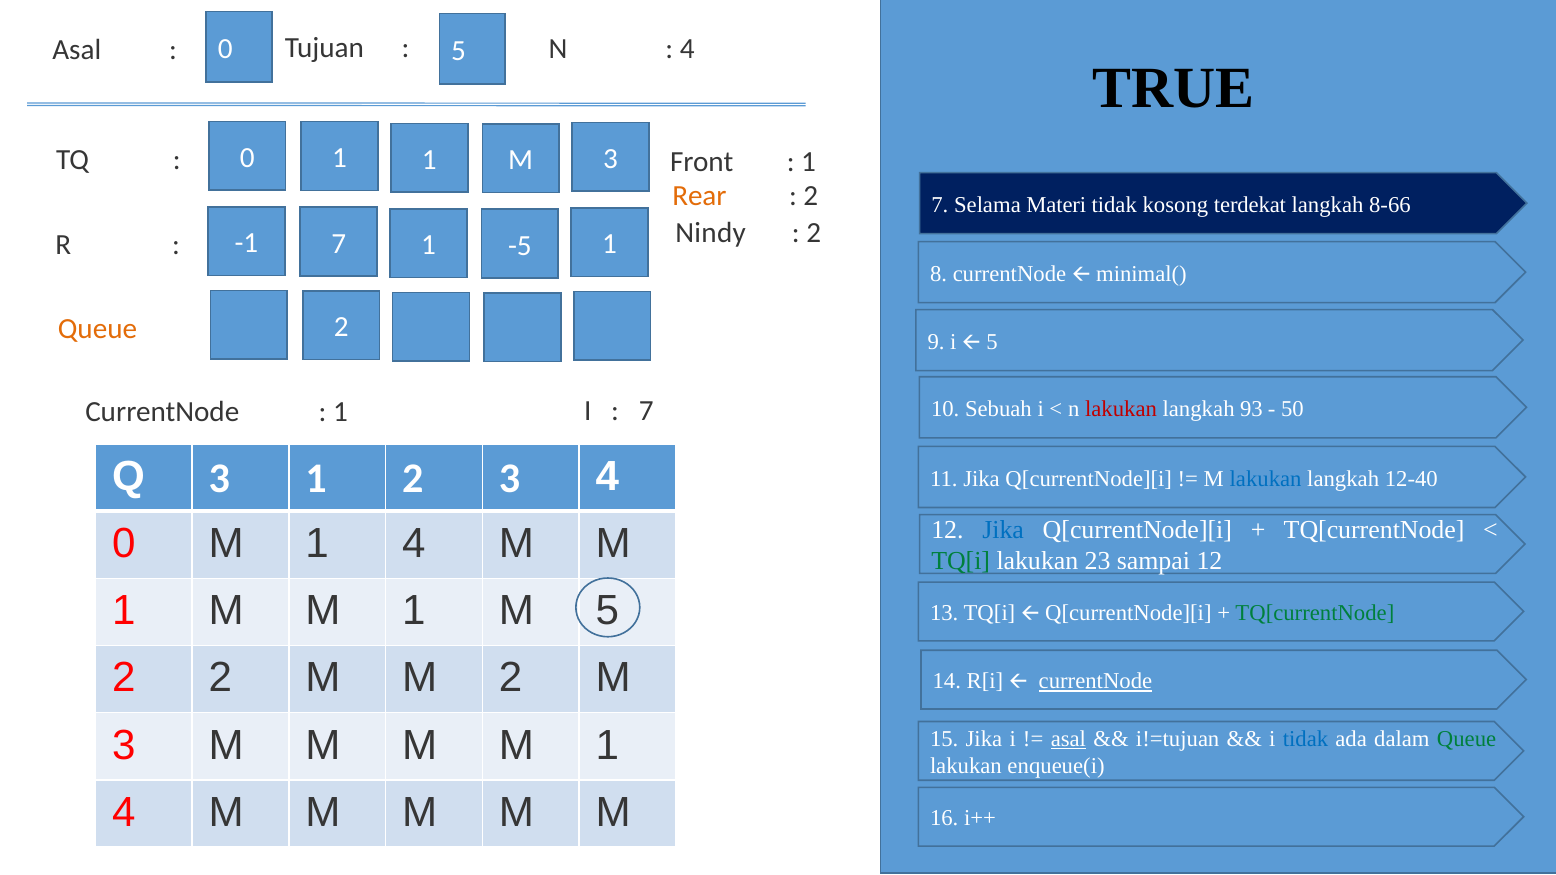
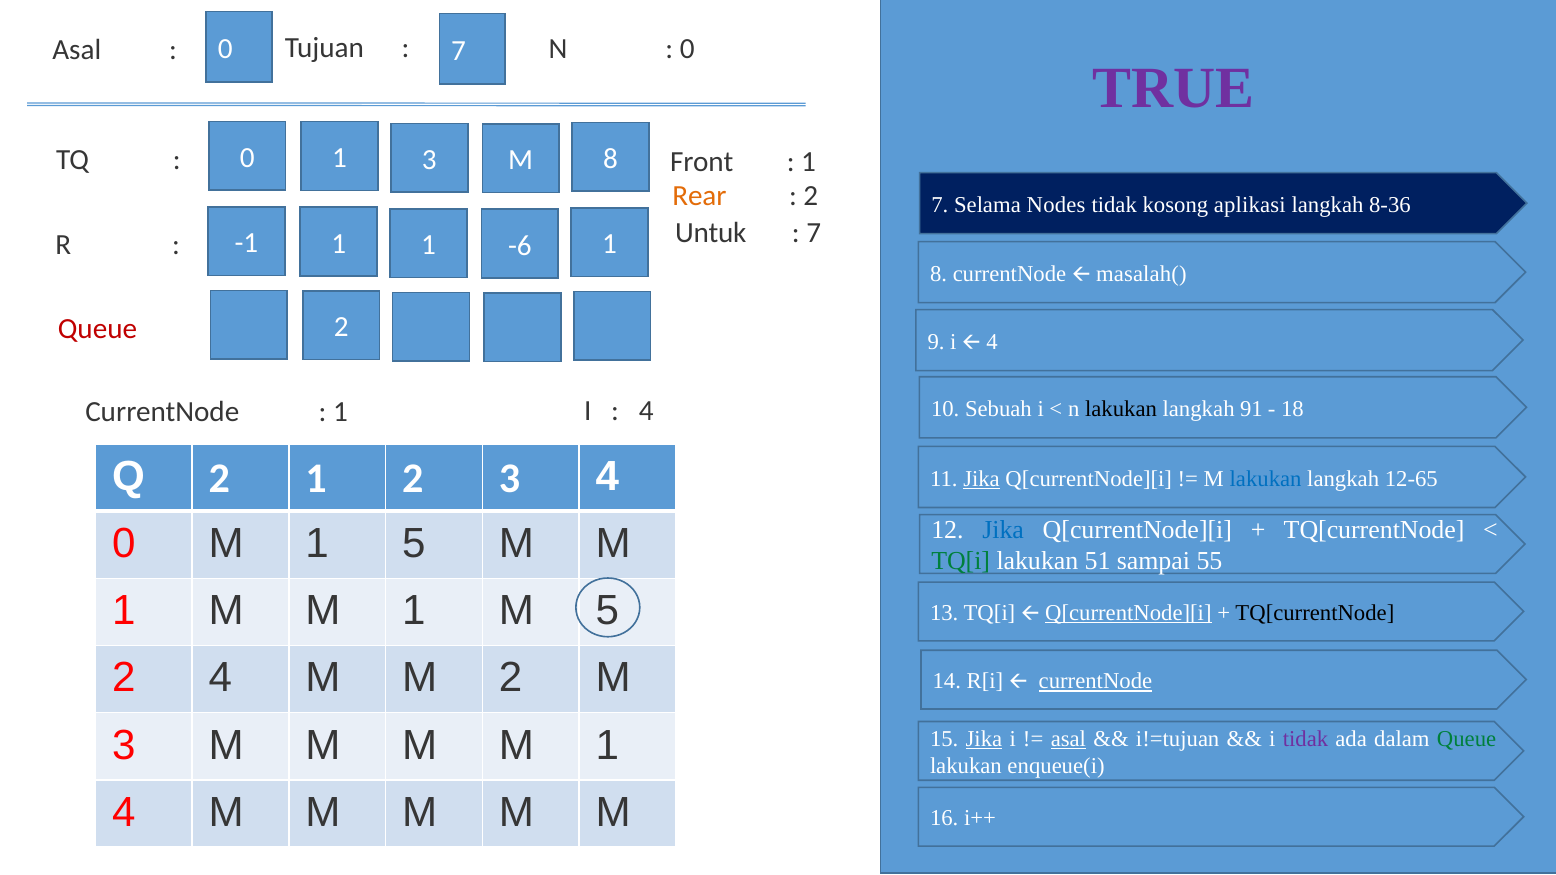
4 at (687, 49): 4 -> 0
0 5: 5 -> 7
TRUE colour: black -> purple
1 1: 1 -> 3
3 at (610, 159): 3 -> 8
Materi: Materi -> Nodes
terdekat: terdekat -> aplikasi
8-66: 8-66 -> 8-36
Nindy: Nindy -> Untuk
2 at (814, 233): 2 -> 7
-1 7: 7 -> 1
-5: -5 -> -6
minimal(: minimal( -> masalah(
Queue at (97, 329) colour: orange -> red
i 5: 5 -> 4
lakukan at (1121, 409) colour: red -> black
93: 93 -> 91
50: 50 -> 18
7 at (646, 411): 7 -> 4
Q 3: 3 -> 2
Jika at (982, 479) underline: none -> present
12-40: 12-40 -> 12-65
0 M 1 4: 4 -> 5
23: 23 -> 51
sampai 12: 12 -> 55
Q[currentNode][i at (1128, 613) underline: none -> present
TQ[currentNode at (1315, 613) colour: green -> black
2 2: 2 -> 4
Jika at (984, 739) underline: none -> present
tidak at (1305, 739) colour: blue -> purple
